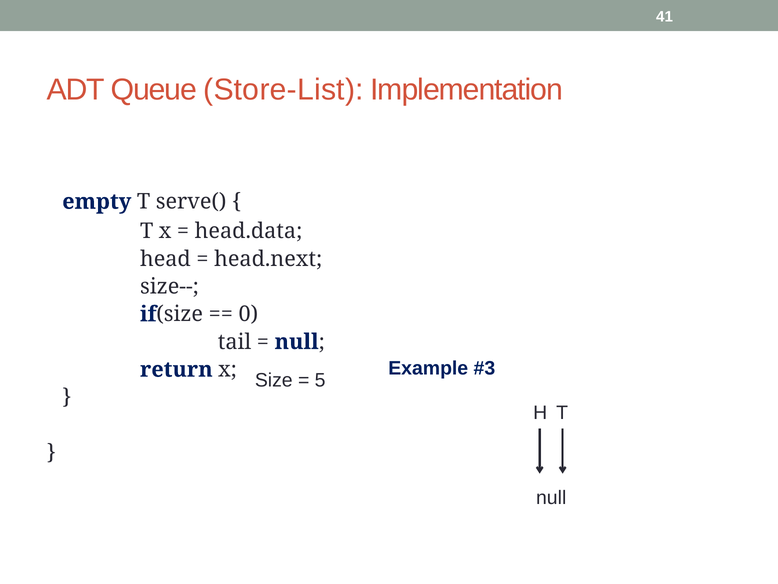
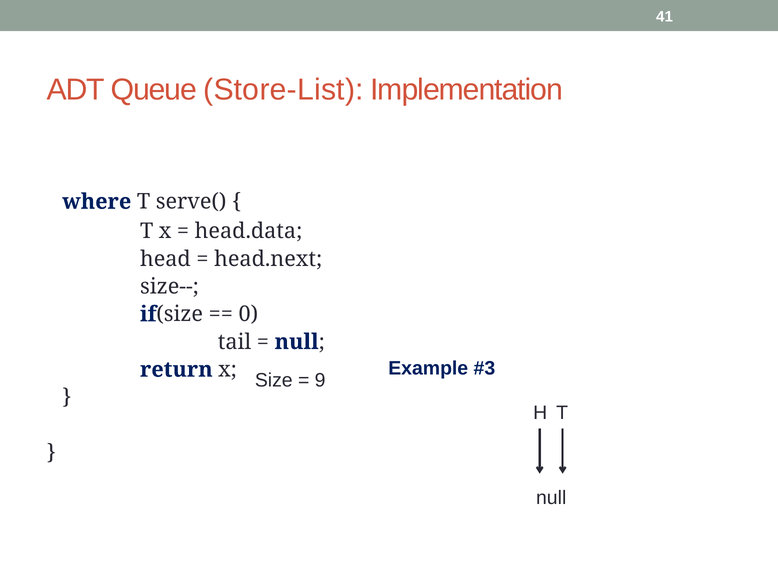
empty: empty -> where
5: 5 -> 9
